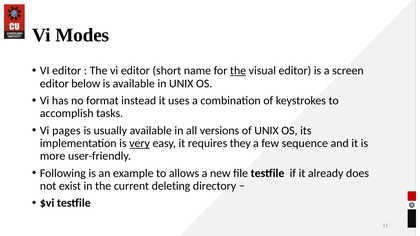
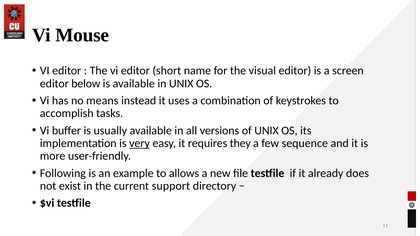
Modes: Modes -> Mouse
the at (238, 71) underline: present -> none
format: format -> means
pages: pages -> buffer
deleting: deleting -> support
